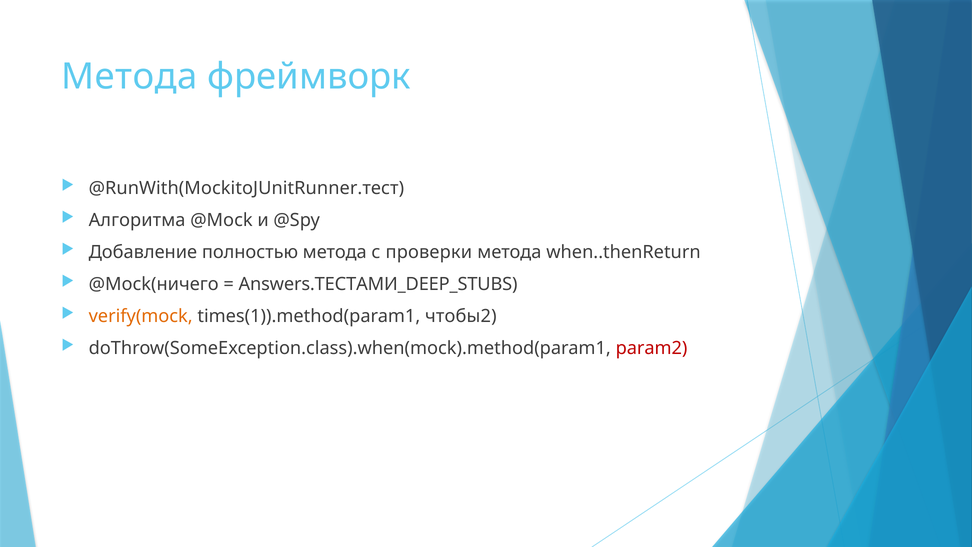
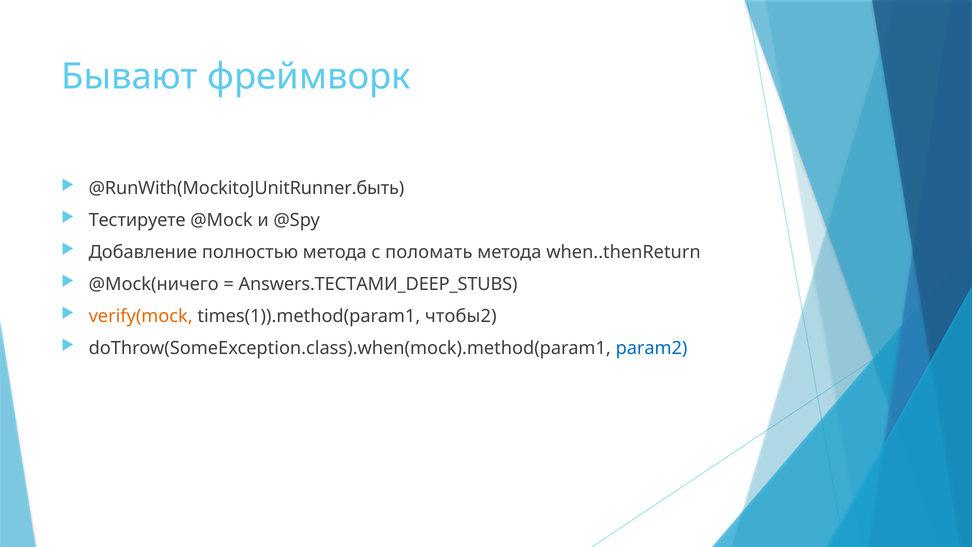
Метода at (129, 77): Метода -> Бывают
@RunWith(MockitoJUnitRunner.тест: @RunWith(MockitoJUnitRunner.тест -> @RunWith(MockitoJUnitRunner.быть
Алгоритма: Алгоритма -> Тестируете
проверки: проверки -> поломать
param2 colour: red -> blue
